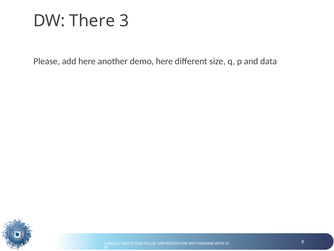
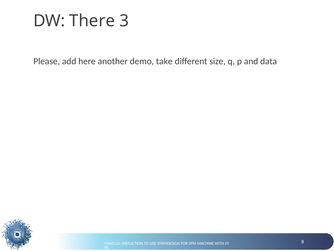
demo here: here -> take
